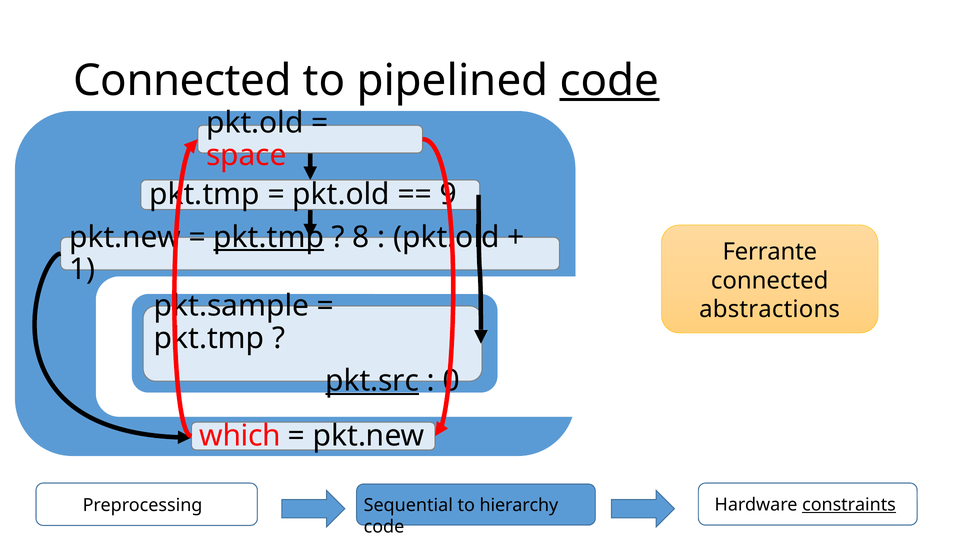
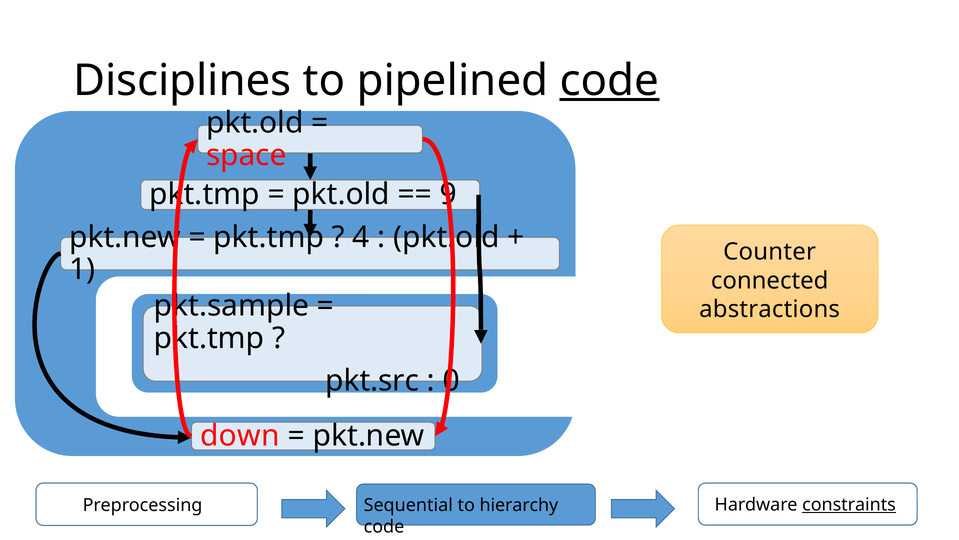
Connected at (182, 81): Connected -> Disciplines
pkt.tmp at (269, 237) underline: present -> none
8: 8 -> 4
Ferrante: Ferrante -> Counter
pkt.src underline: present -> none
which: which -> down
